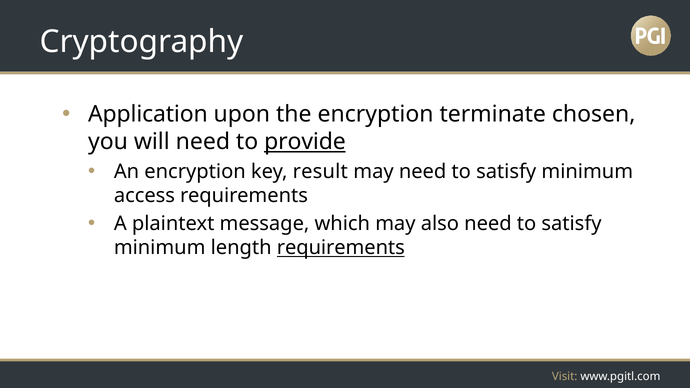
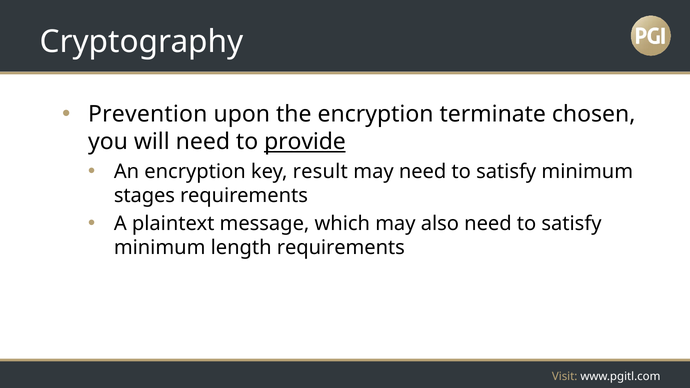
Application: Application -> Prevention
access: access -> stages
requirements at (341, 248) underline: present -> none
